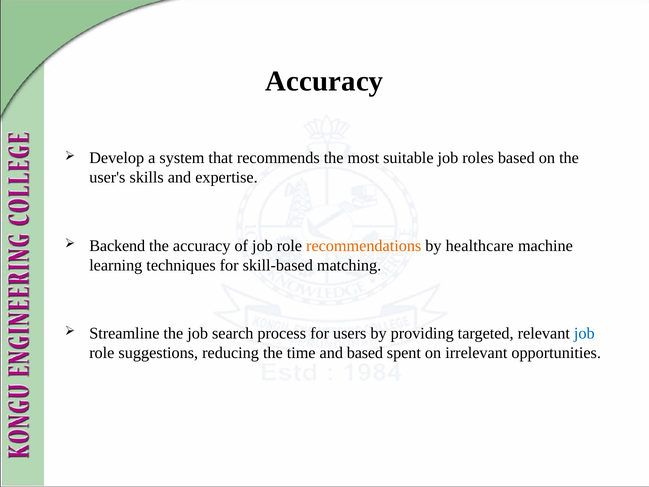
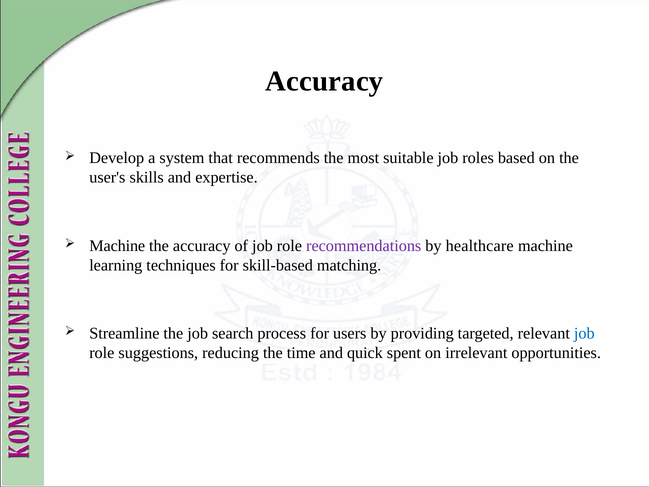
Backend at (117, 246): Backend -> Machine
recommendations colour: orange -> purple
and based: based -> quick
